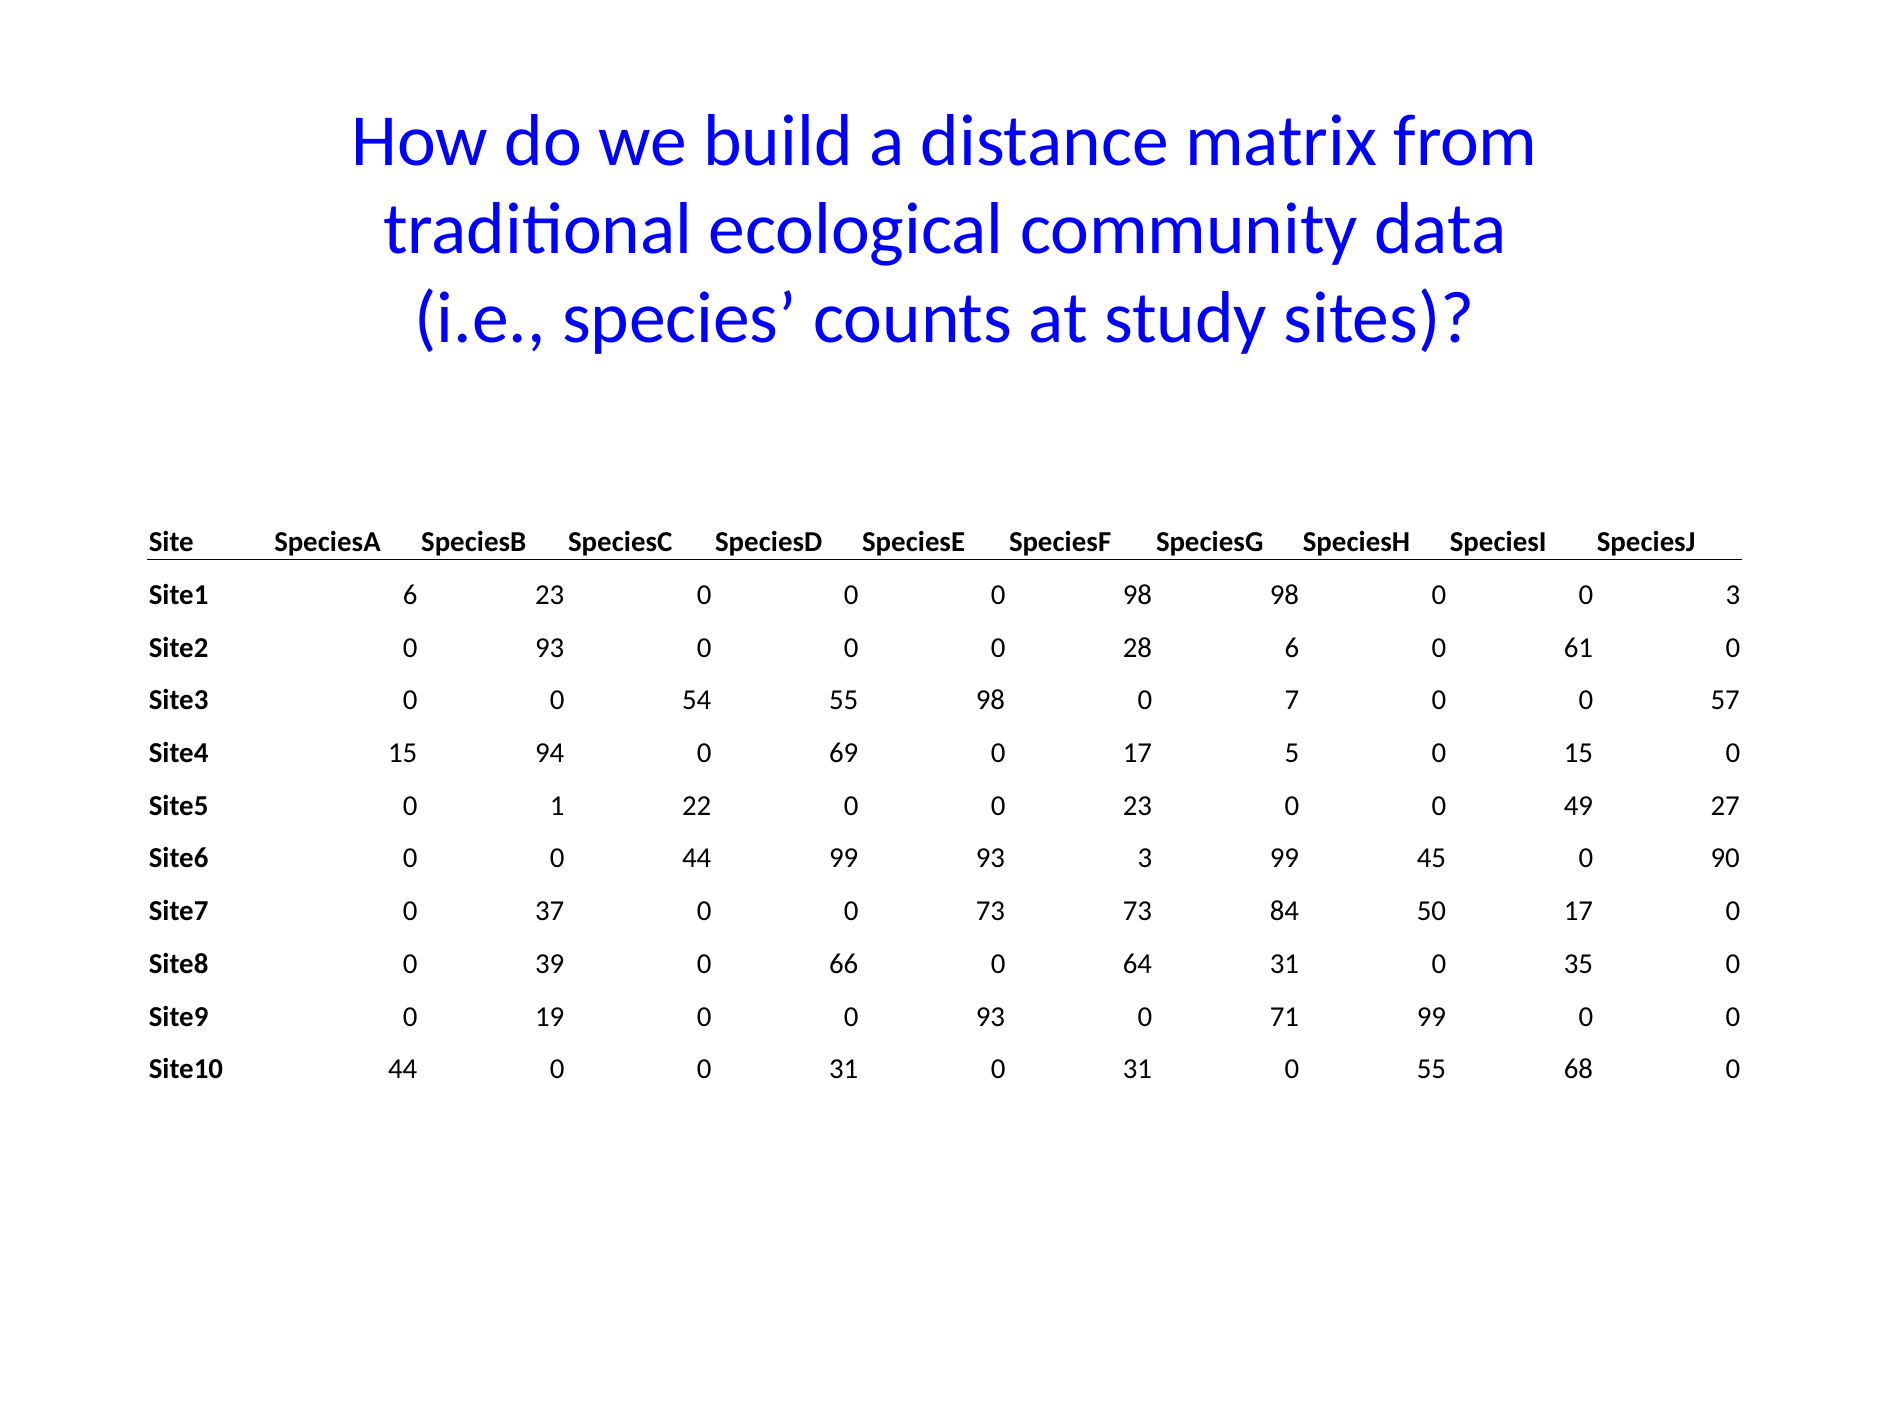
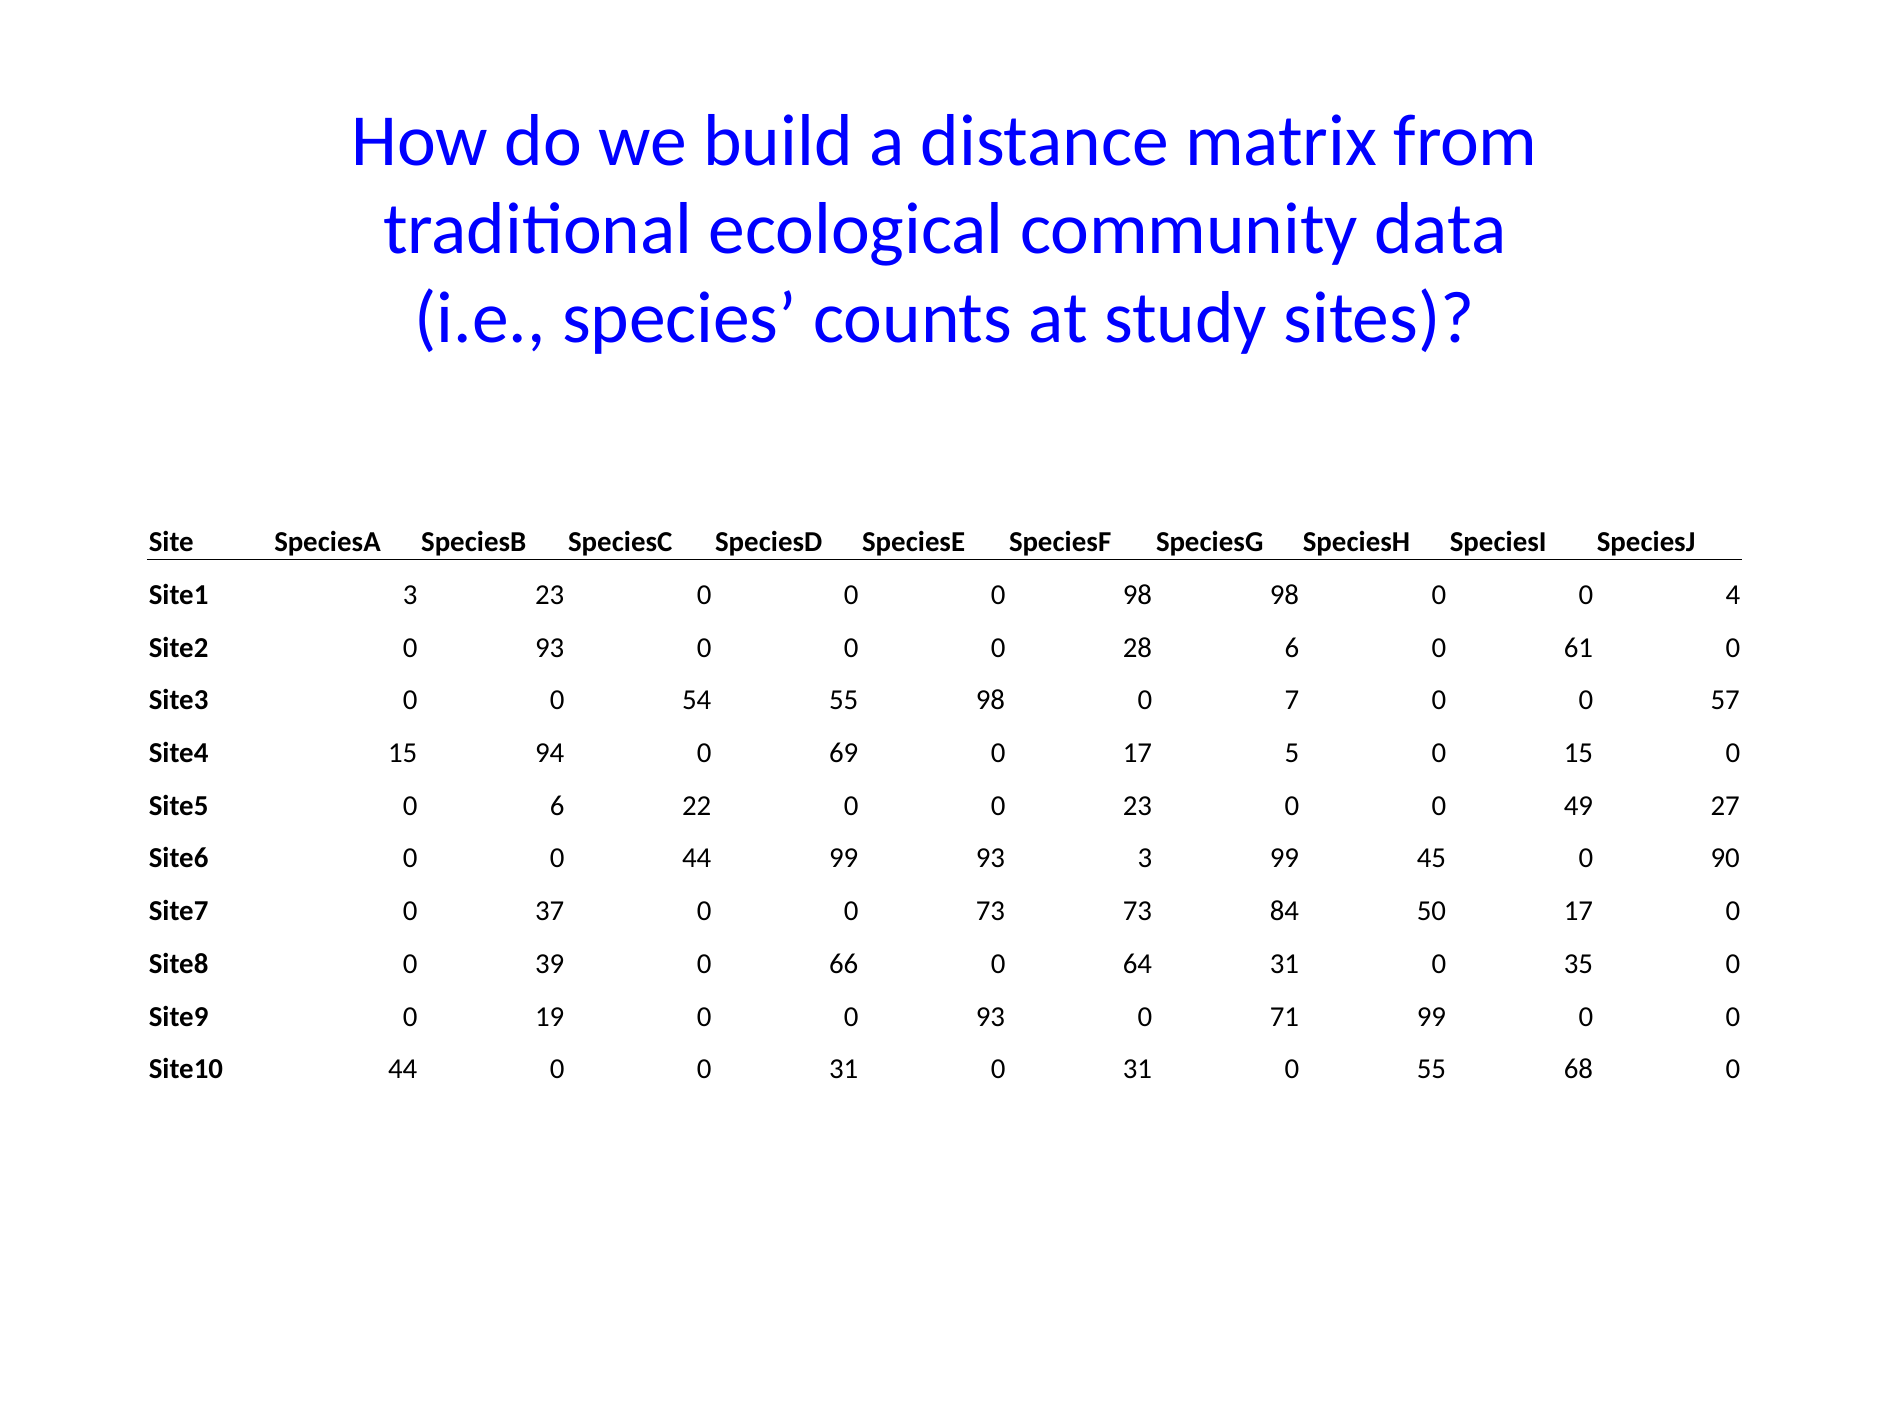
Site1 6: 6 -> 3
0 3: 3 -> 4
0 1: 1 -> 6
